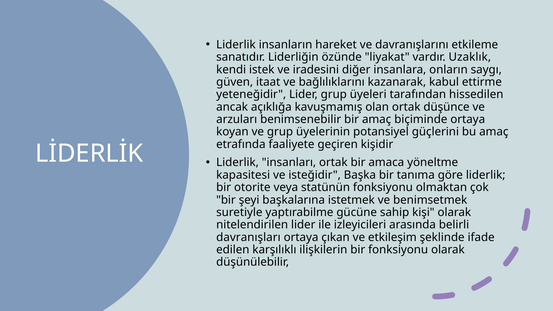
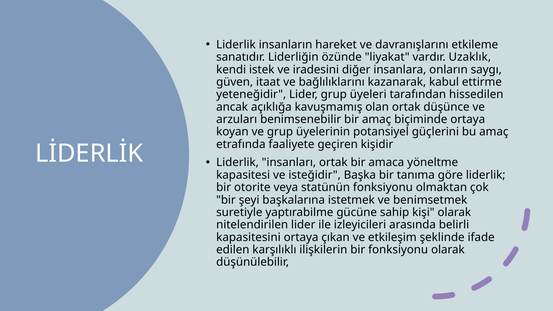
davranışları: davranışları -> kapasitesini
